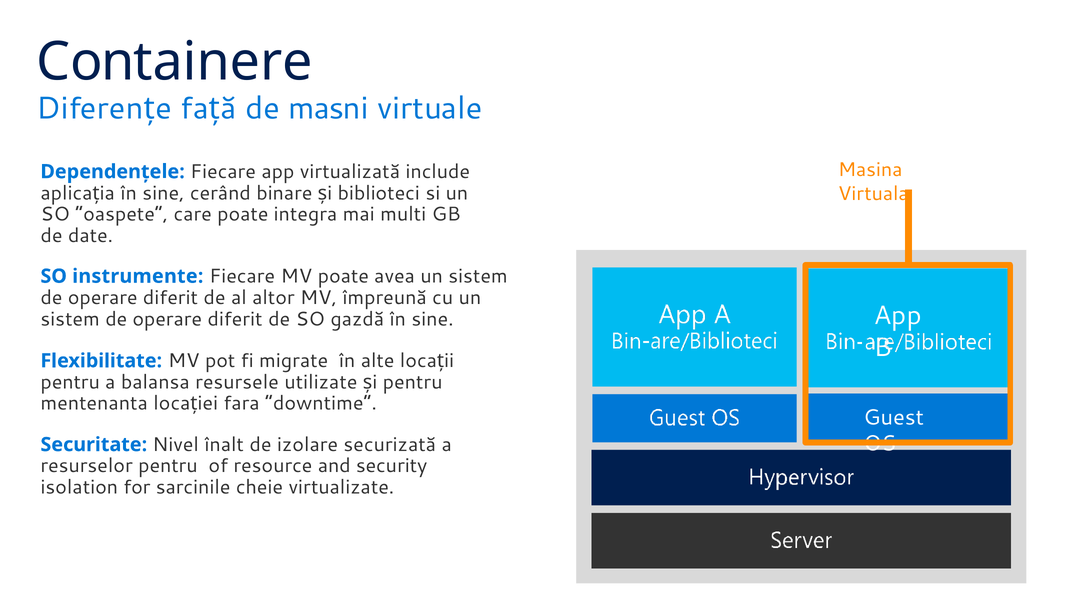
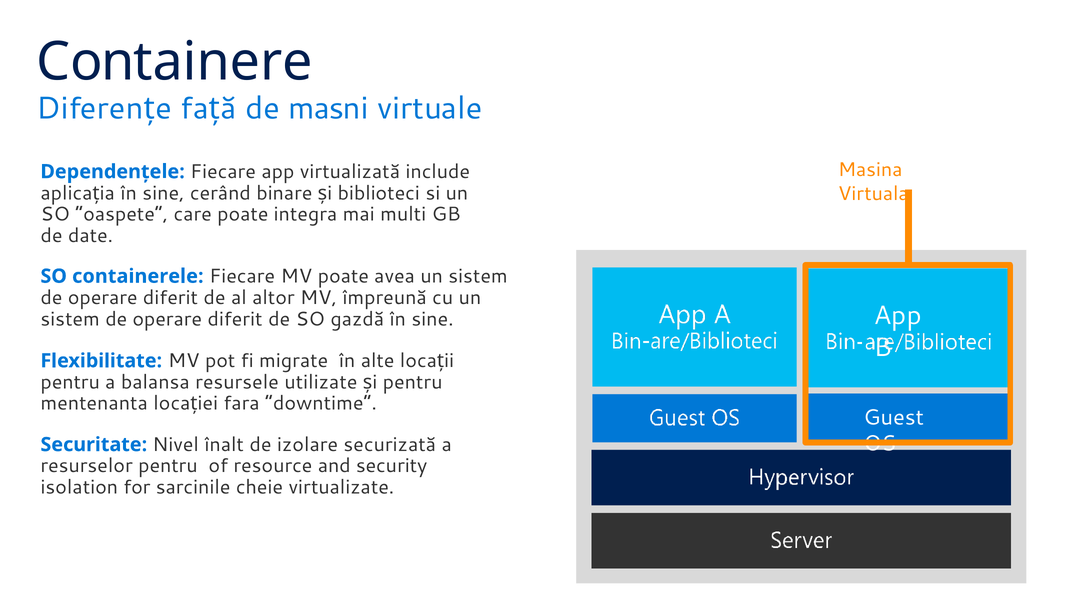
instrumente: instrumente -> containerele
